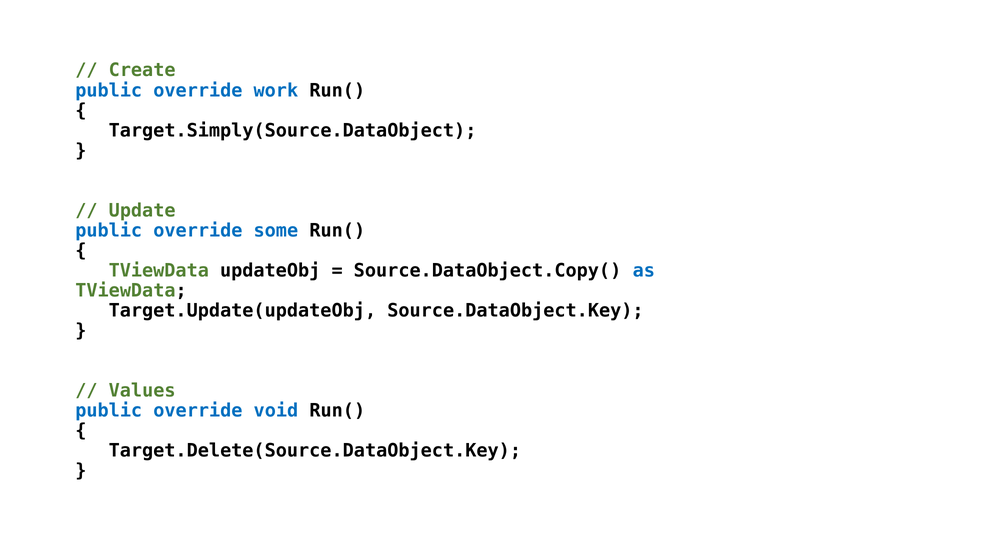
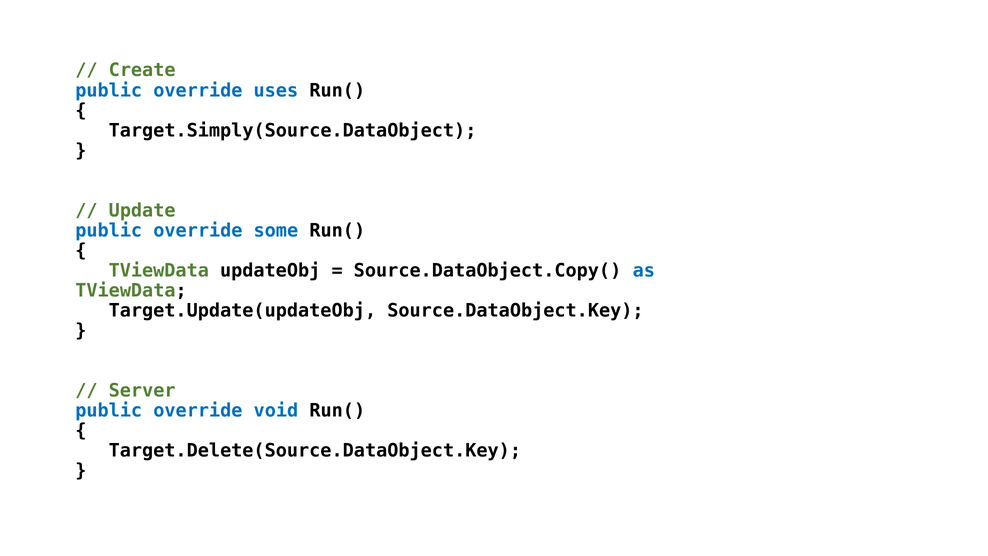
work: work -> uses
Values: Values -> Server
